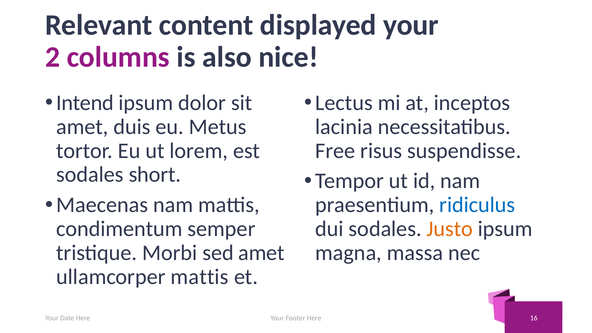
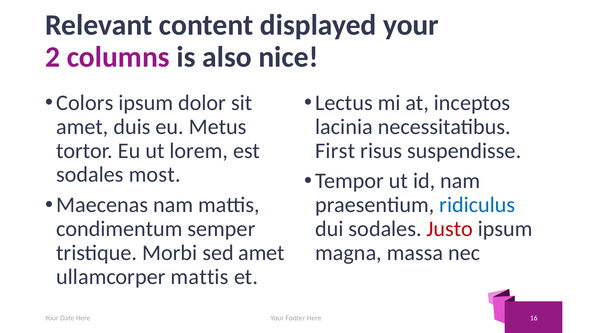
Intend: Intend -> Colors
Free: Free -> First
short: short -> most
Justo colour: orange -> red
